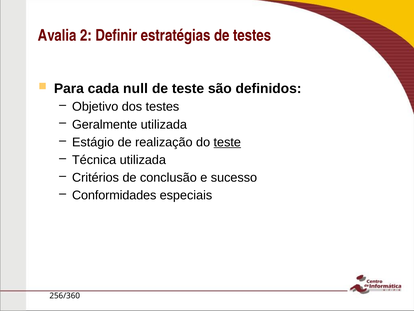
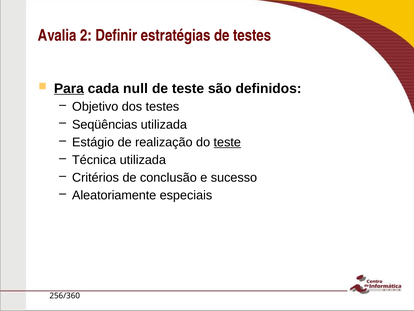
Para underline: none -> present
Geralmente: Geralmente -> Seqüências
Conformidades: Conformidades -> Aleatoriamente
